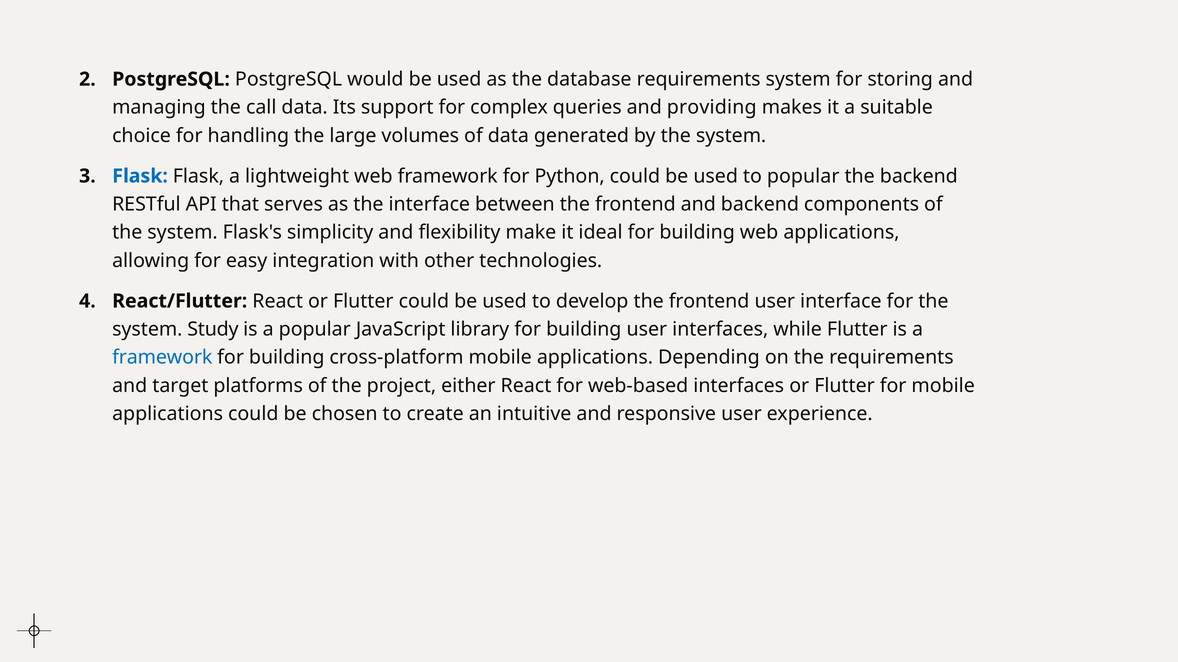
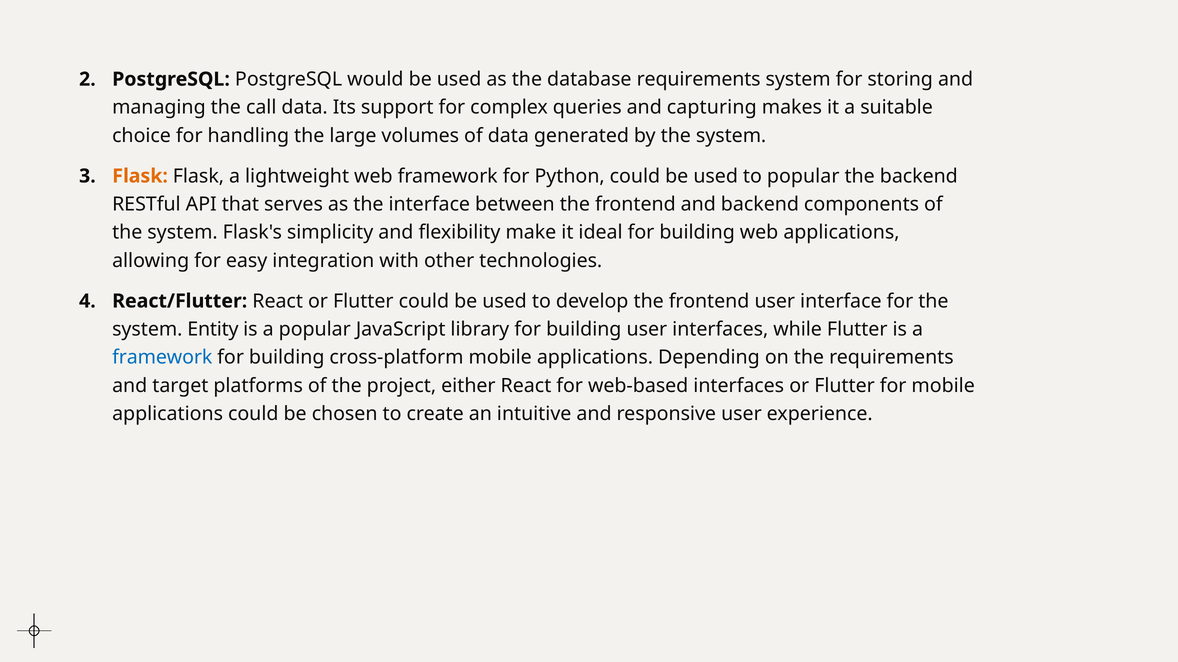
providing: providing -> capturing
Flask at (140, 176) colour: blue -> orange
Study: Study -> Entity
